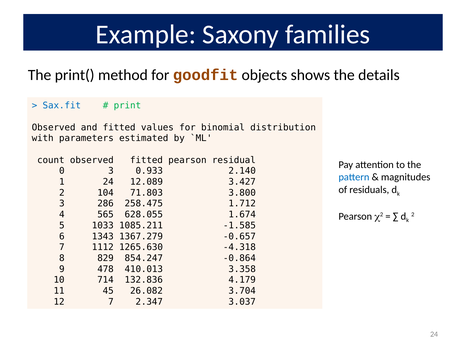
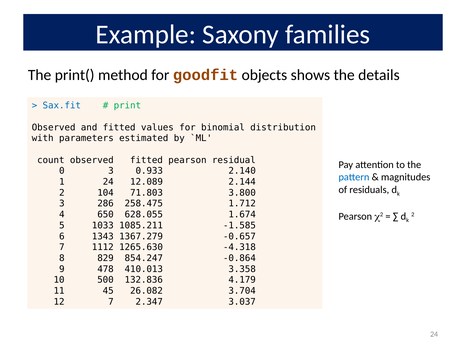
3.427: 3.427 -> 2.144
565: 565 -> 650
714: 714 -> 500
